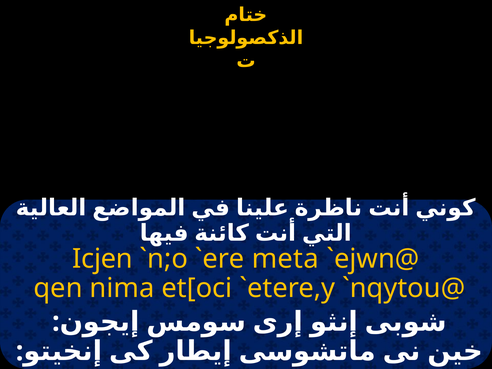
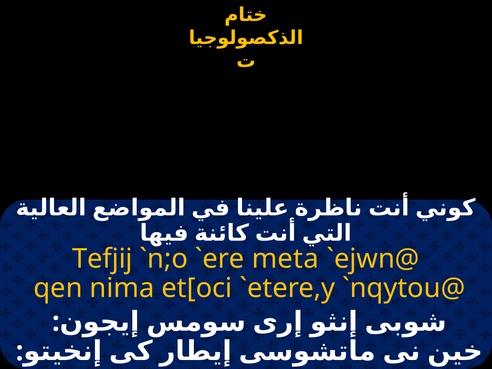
Icjen: Icjen -> Tefjij
